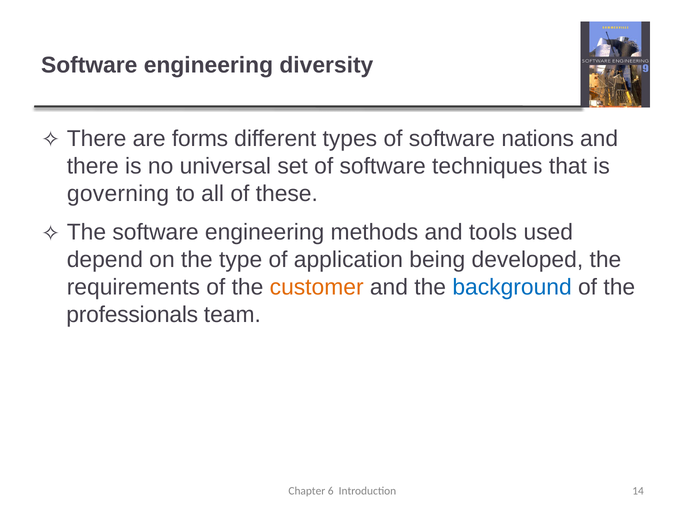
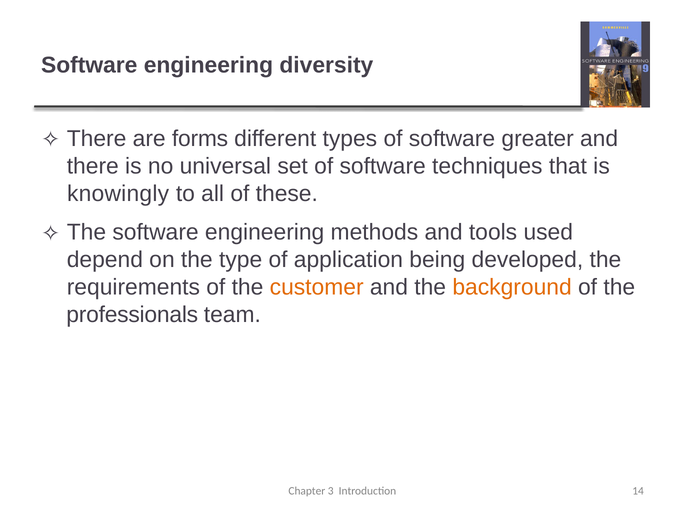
nations: nations -> greater
governing: governing -> knowingly
background colour: blue -> orange
6: 6 -> 3
